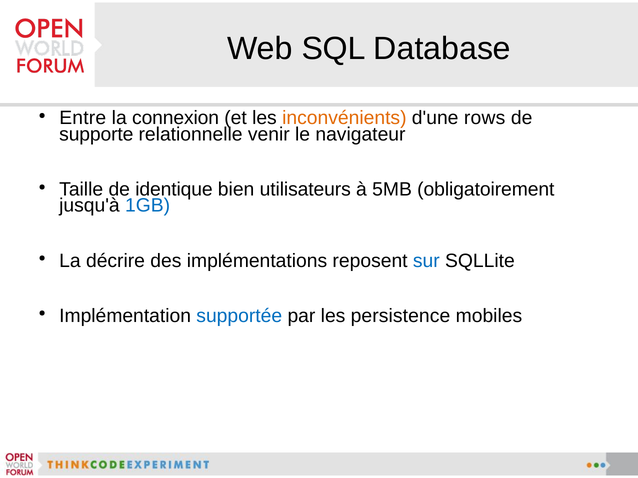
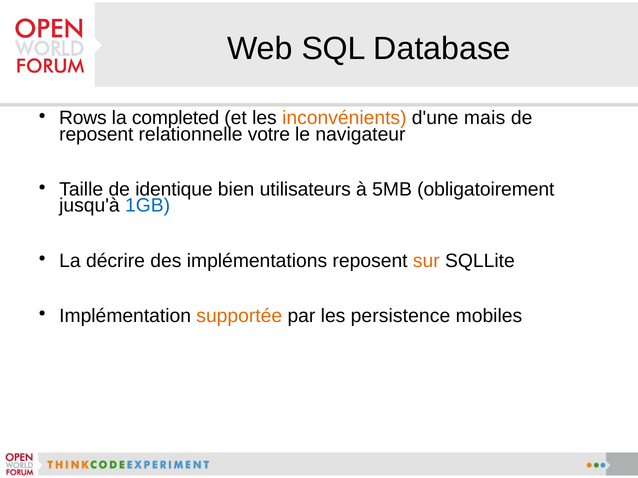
Entre: Entre -> Rows
connexion: connexion -> completed
rows: rows -> mais
supporte at (96, 134): supporte -> reposent
venir: venir -> votre
sur colour: blue -> orange
supportée colour: blue -> orange
